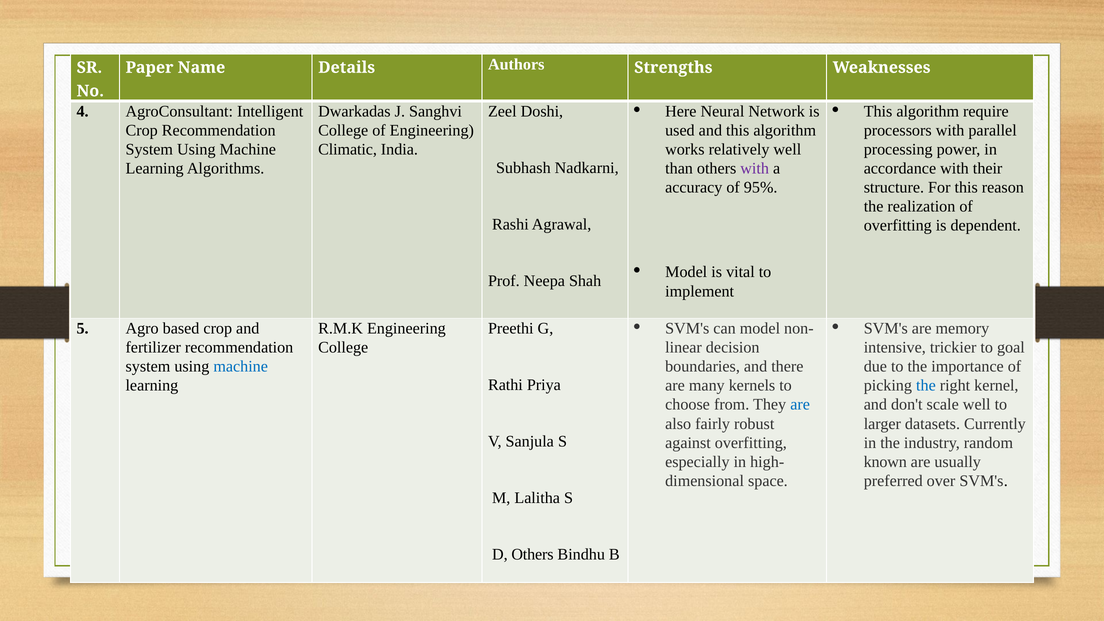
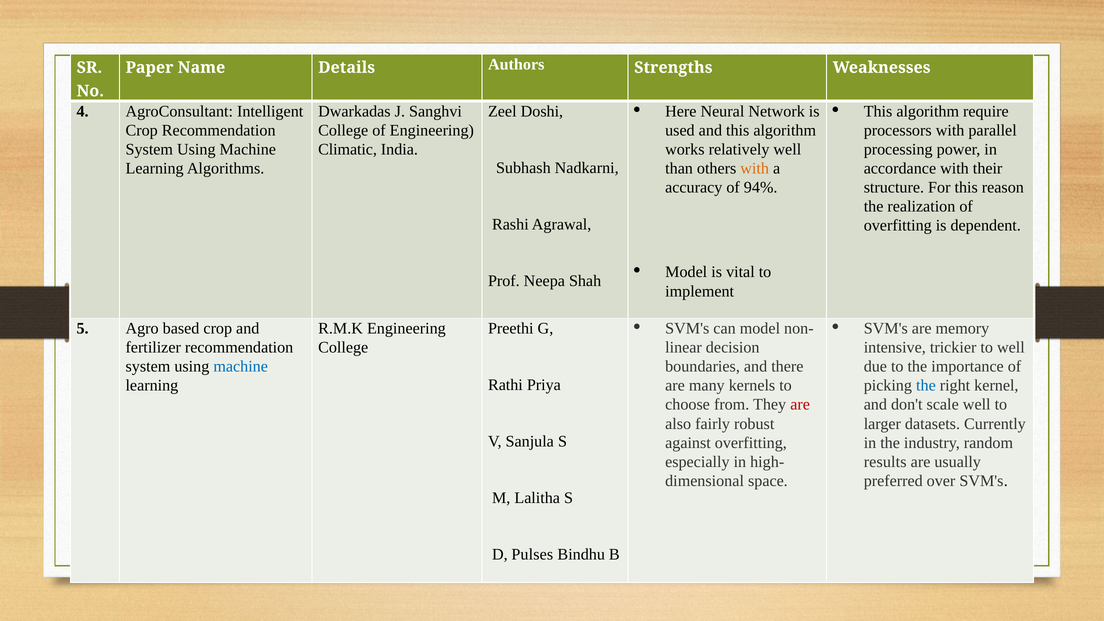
with at (755, 168) colour: purple -> orange
95%: 95% -> 94%
to goal: goal -> well
are at (800, 405) colour: blue -> red
known: known -> results
D Others: Others -> Pulses
